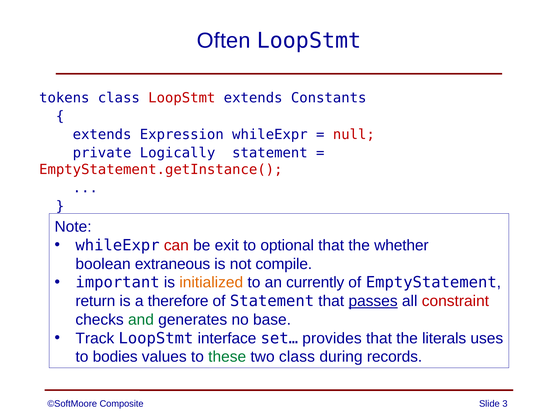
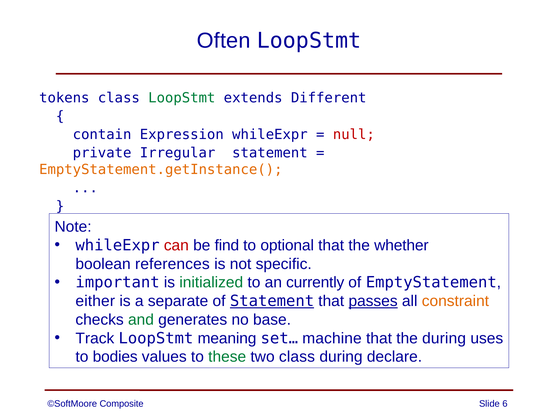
LoopStmt at (182, 98) colour: red -> green
Constants: Constants -> Different
extends at (102, 135): extends -> contain
Logically: Logically -> Irregular
EmptyStatement.getInstance( colour: red -> orange
exit: exit -> find
extraneous: extraneous -> references
compile: compile -> specific
initialized colour: orange -> green
return: return -> either
therefore: therefore -> separate
Statement at (272, 301) underline: none -> present
constraint colour: red -> orange
interface: interface -> meaning
provides: provides -> machine
the literals: literals -> during
records: records -> declare
3: 3 -> 6
